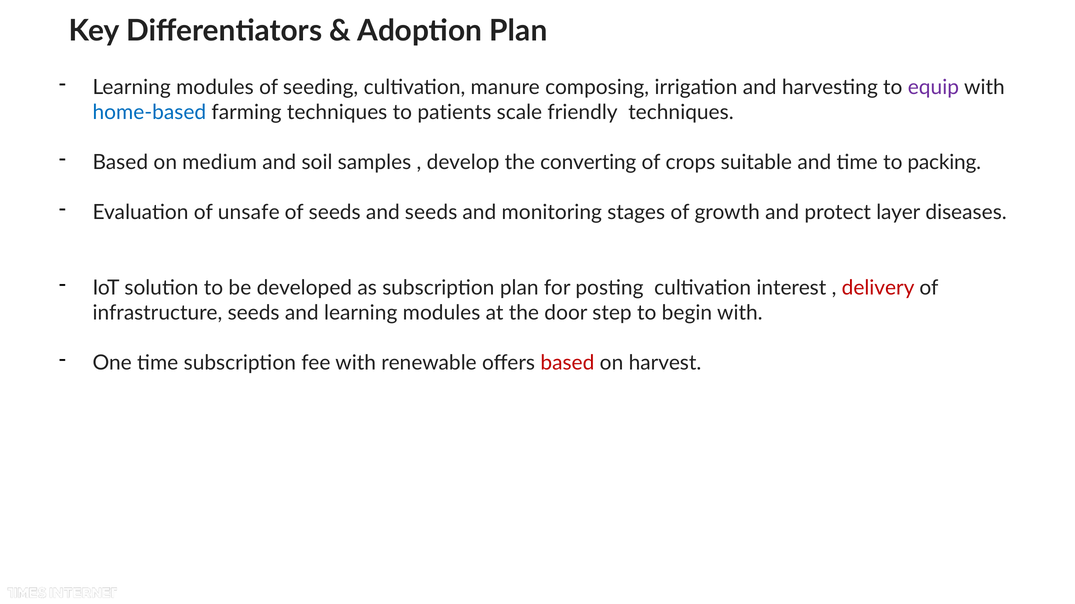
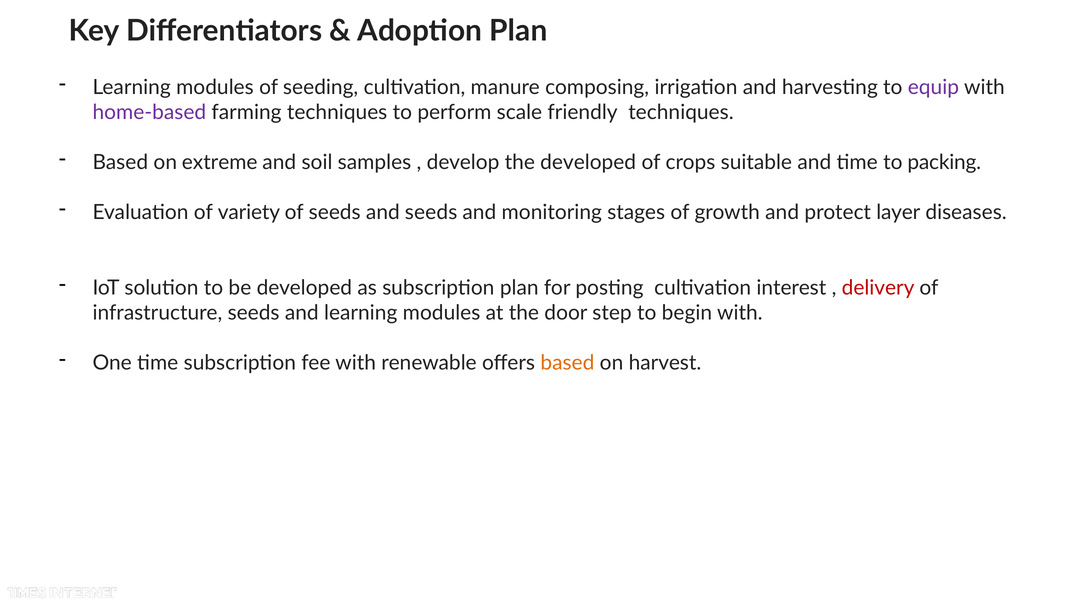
home-based colour: blue -> purple
patients: patients -> perform
medium: medium -> extreme
the converting: converting -> developed
unsafe: unsafe -> variety
based at (567, 363) colour: red -> orange
